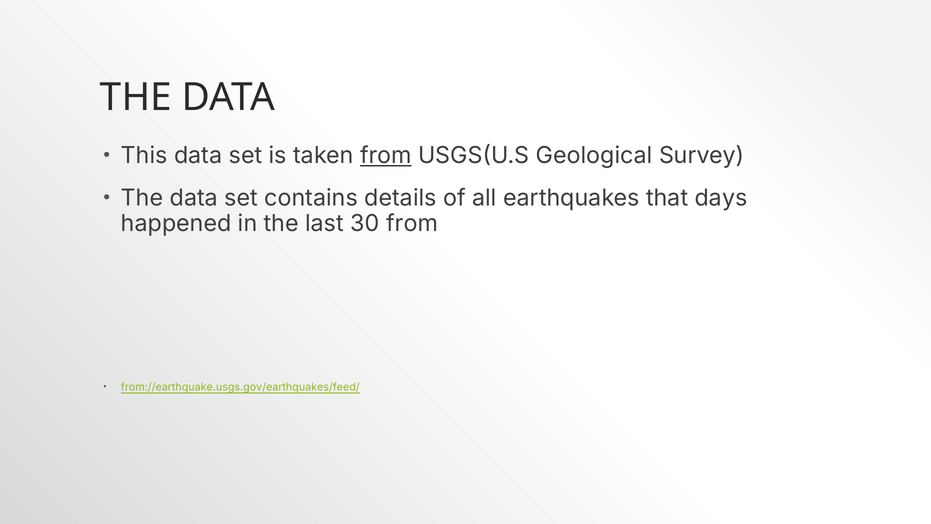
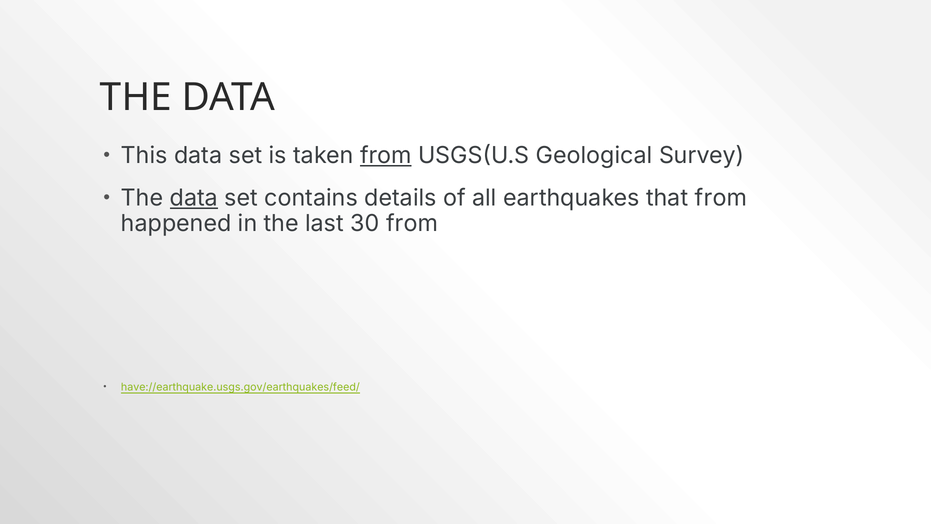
data at (194, 198) underline: none -> present
that days: days -> from
from://earthquake.usgs.gov/earthquakes/feed/: from://earthquake.usgs.gov/earthquakes/feed/ -> have://earthquake.usgs.gov/earthquakes/feed/
